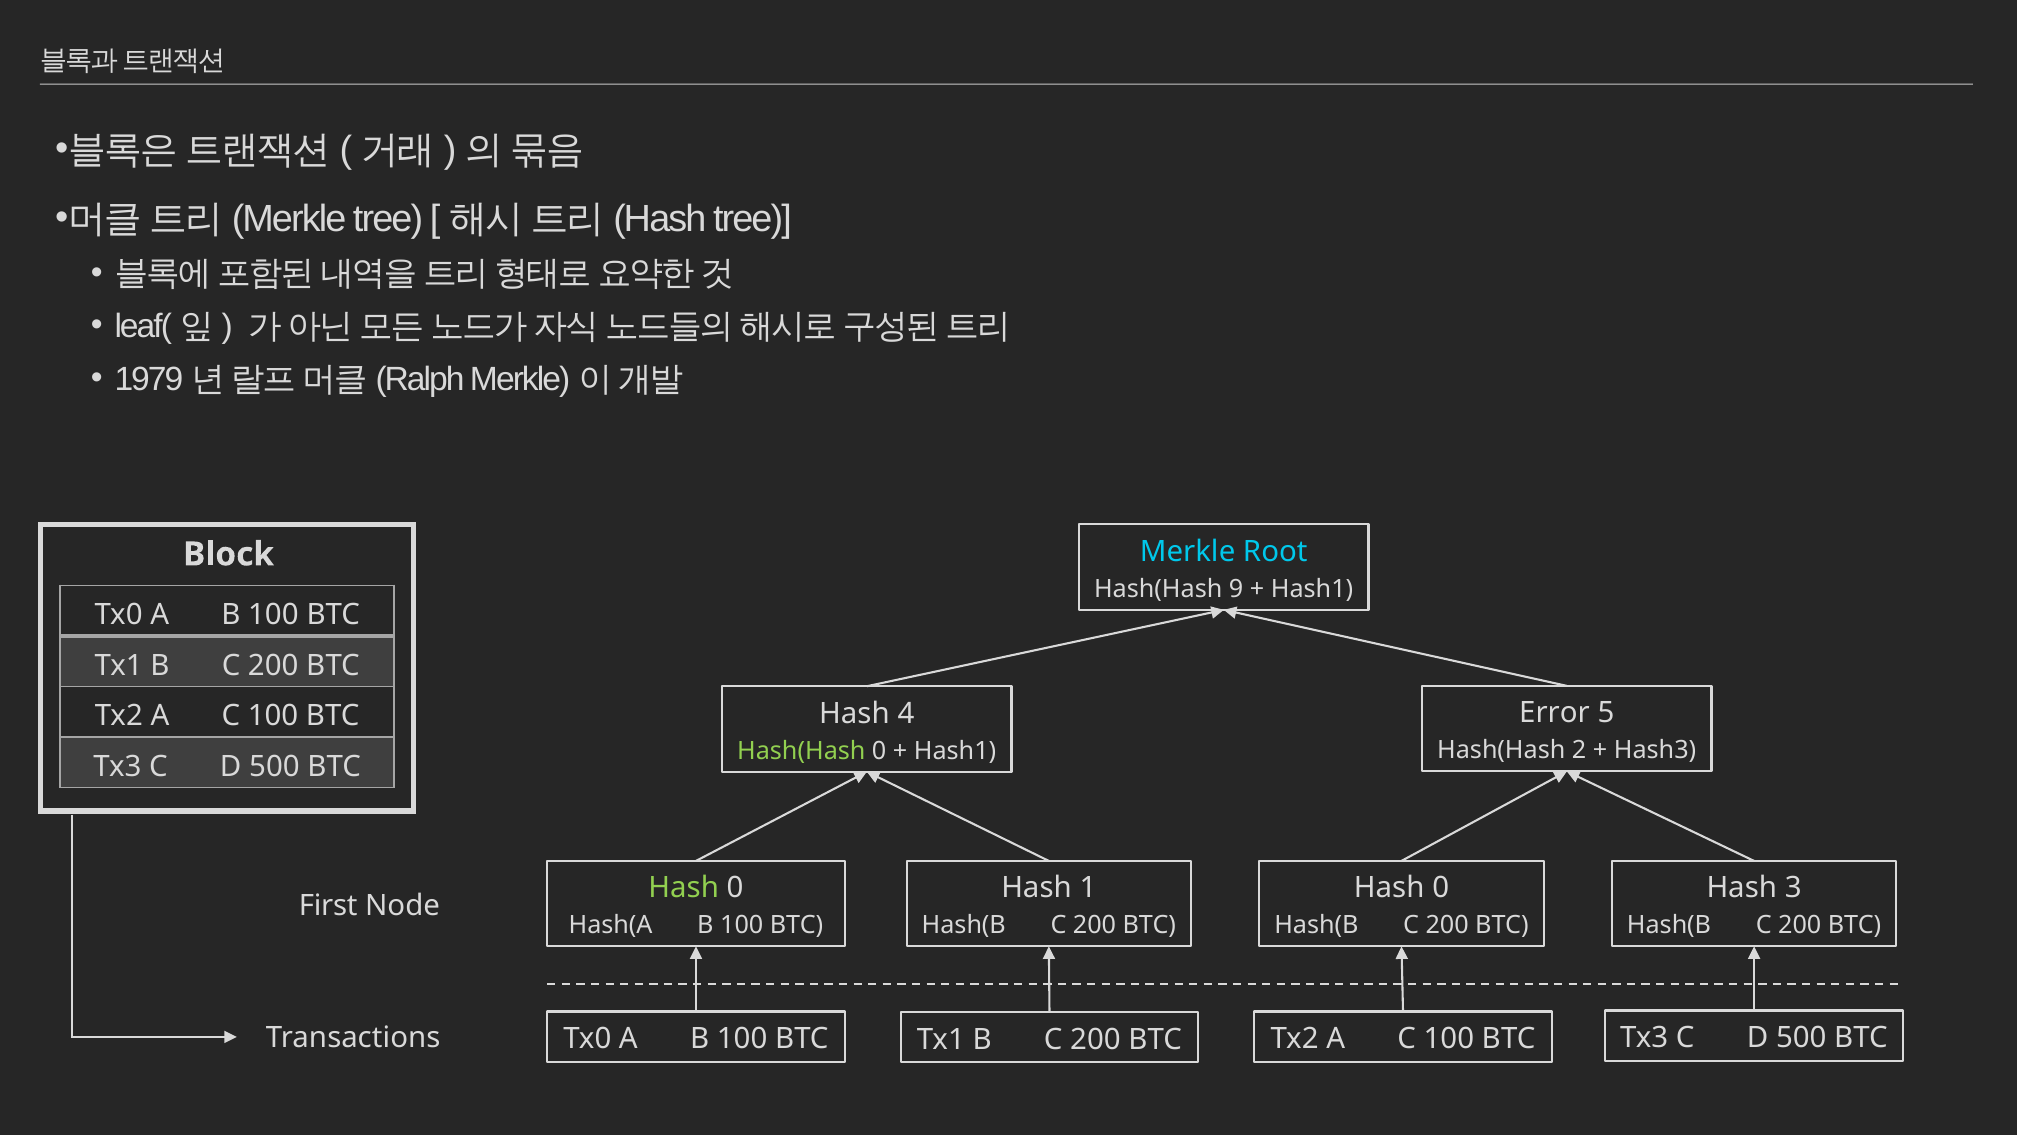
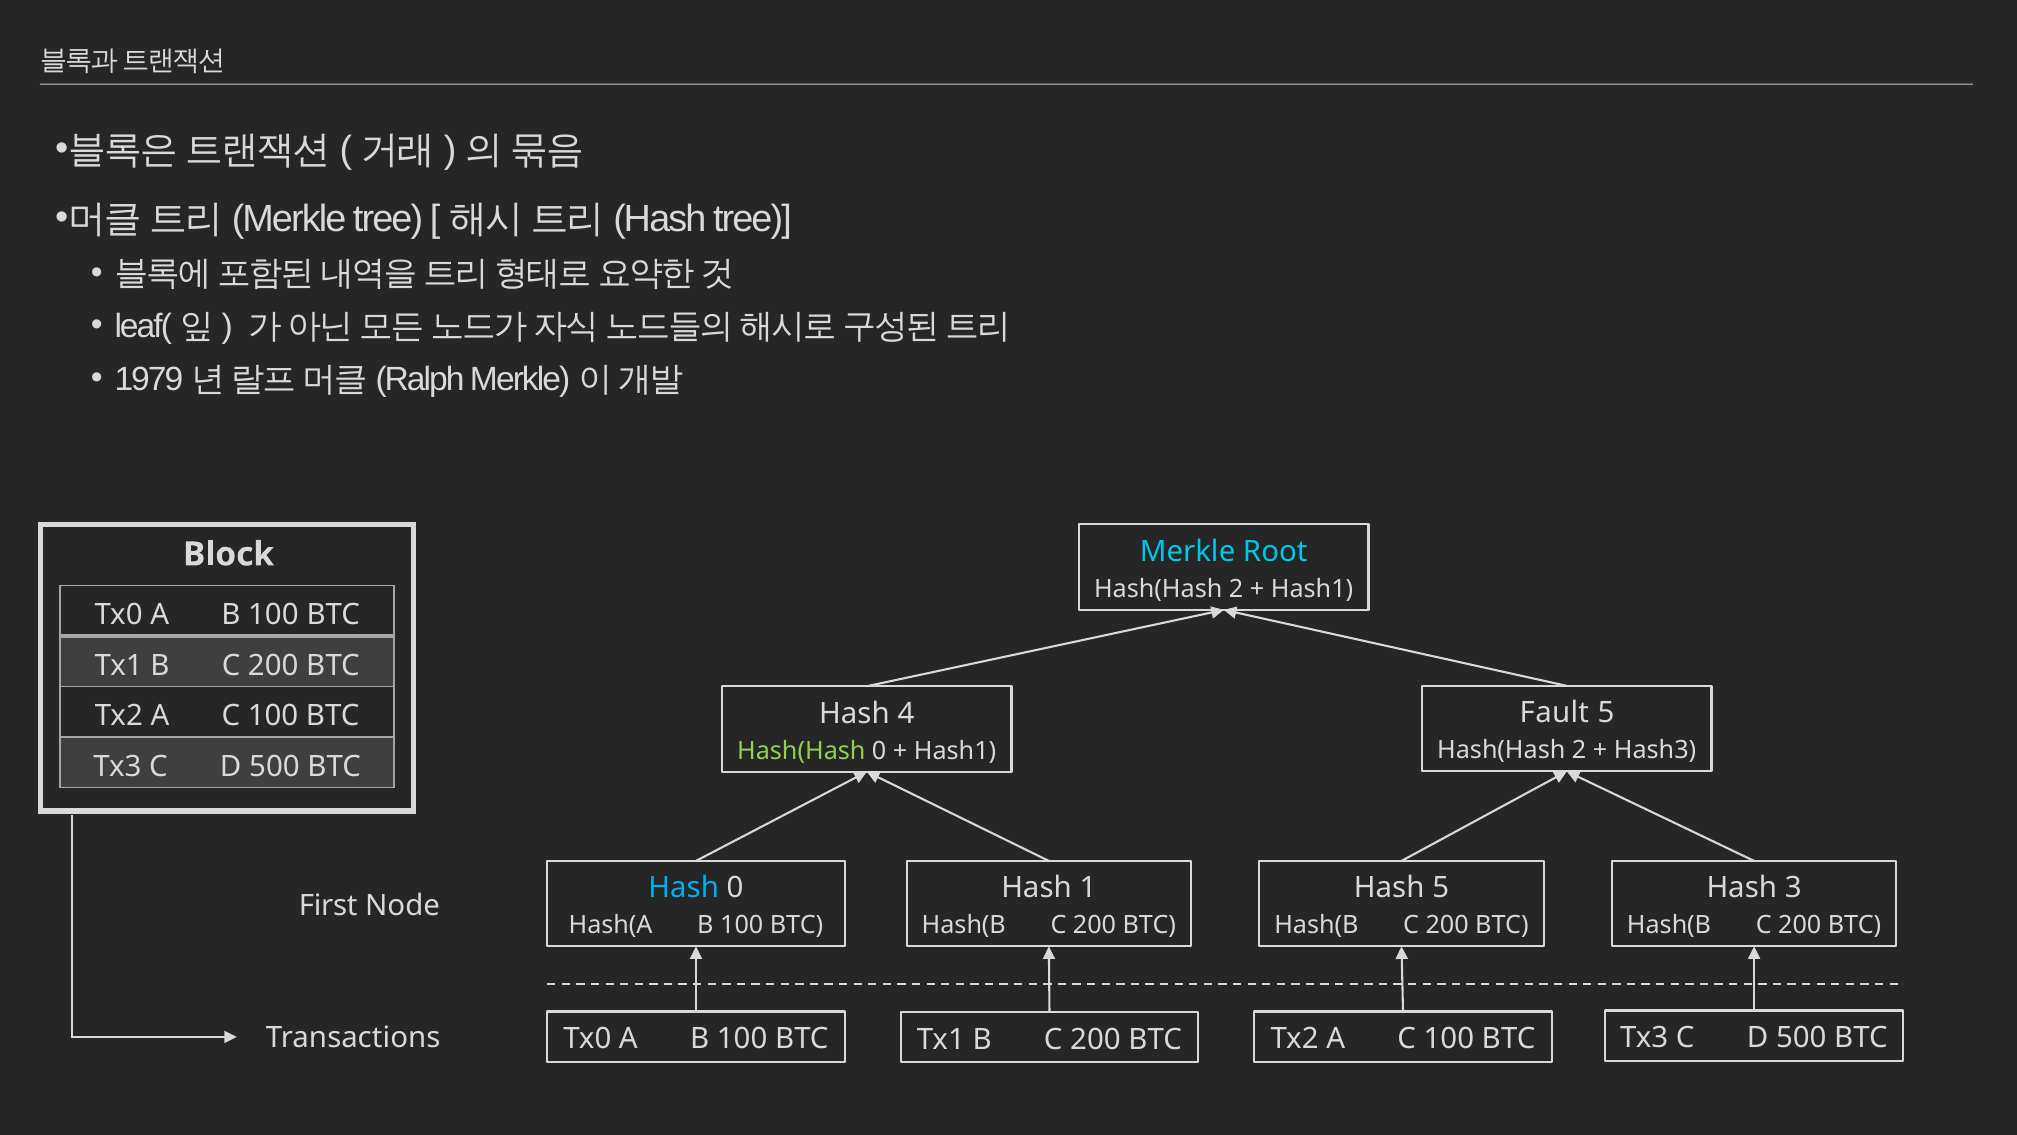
9 at (1236, 589): 9 -> 2
Error: Error -> Fault
Hash at (684, 888) colour: light green -> light blue
0 at (1441, 888): 0 -> 5
